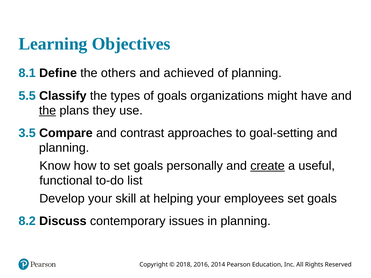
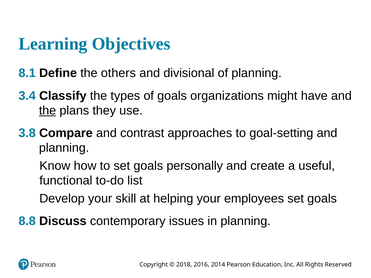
achieved: achieved -> divisional
5.5: 5.5 -> 3.4
3.5: 3.5 -> 3.8
create underline: present -> none
8.2: 8.2 -> 8.8
